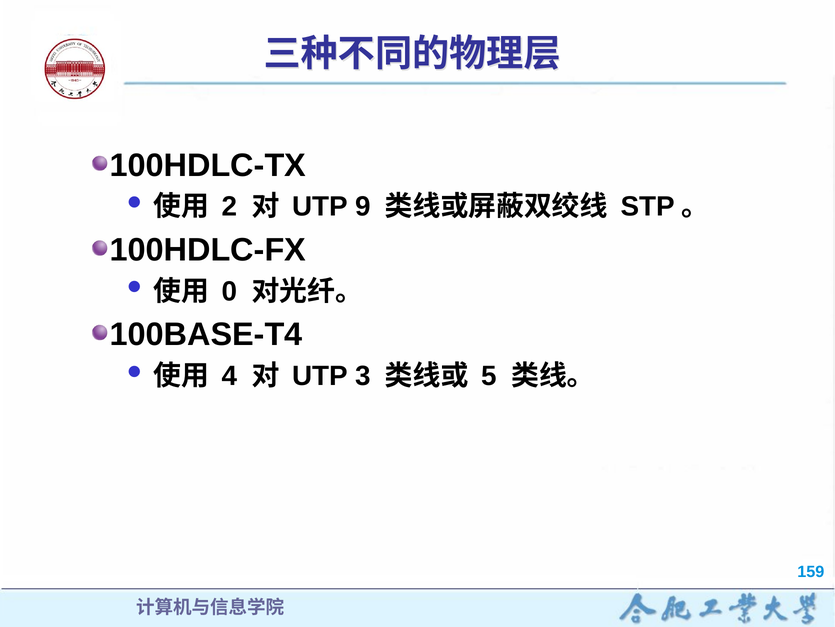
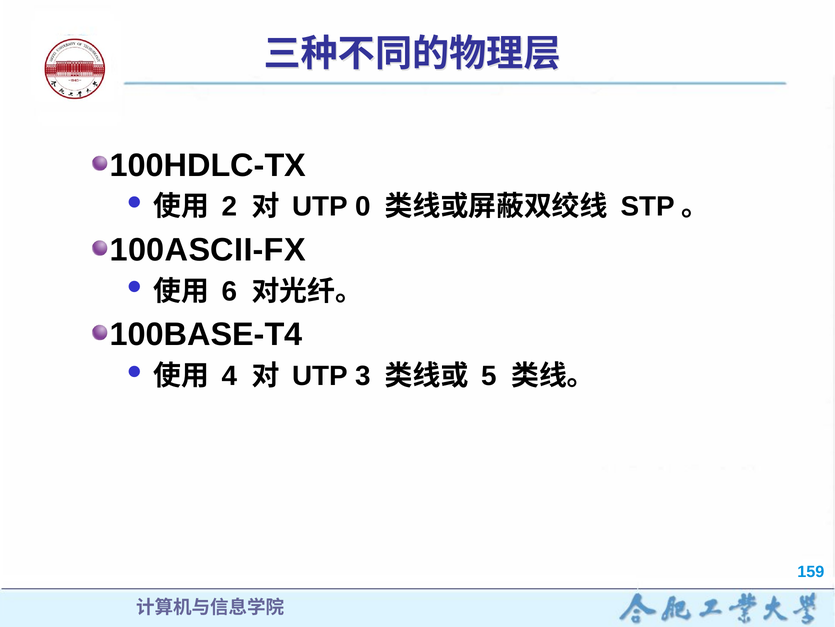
9: 9 -> 0
100HDLC-FX: 100HDLC-FX -> 100ASCII-FX
0: 0 -> 6
